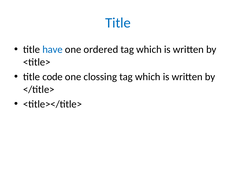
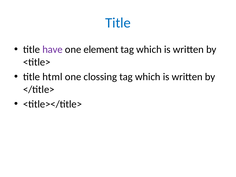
have colour: blue -> purple
ordered: ordered -> element
code: code -> html
